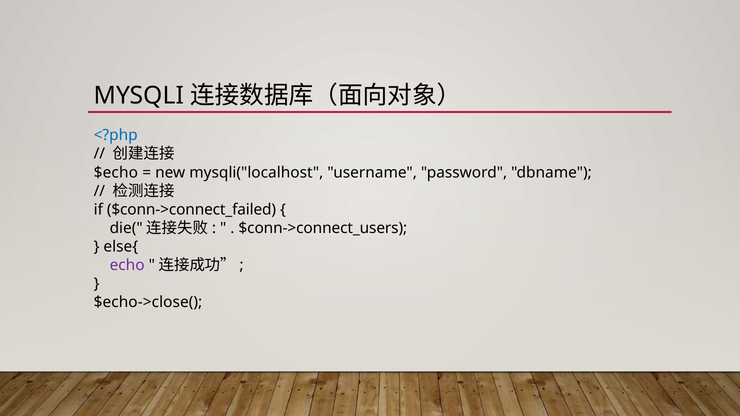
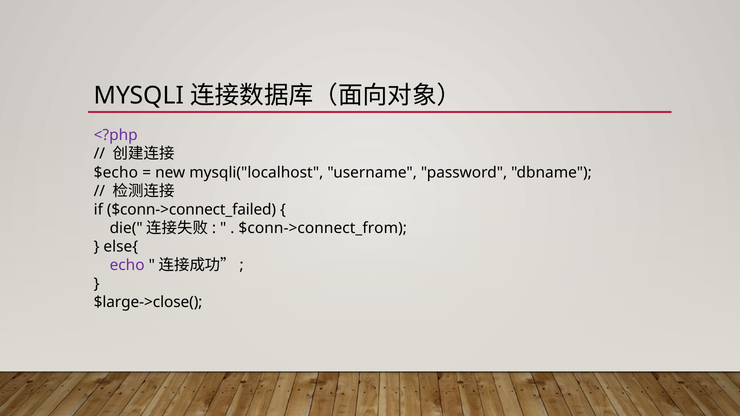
<?php colour: blue -> purple
$conn->connect_users: $conn->connect_users -> $conn->connect_from
$echo->close(: $echo->close( -> $large->close(
